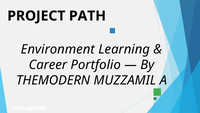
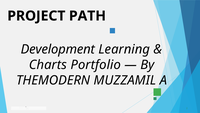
Environment: Environment -> Development
Career: Career -> Charts
